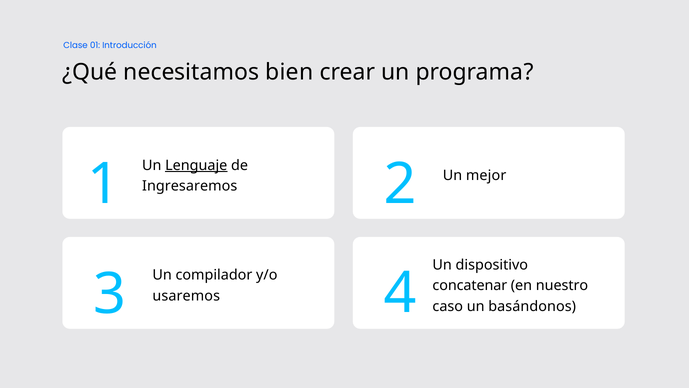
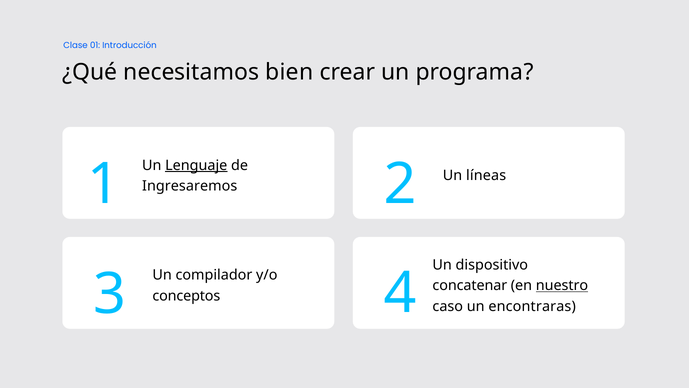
mejor: mejor -> líneas
nuestro underline: none -> present
usaremos: usaremos -> conceptos
basándonos: basándonos -> encontraras
